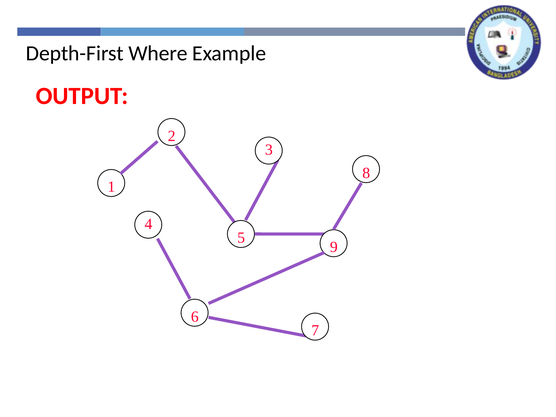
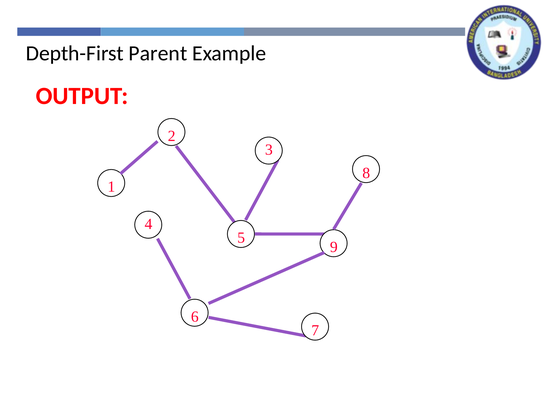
Where: Where -> Parent
